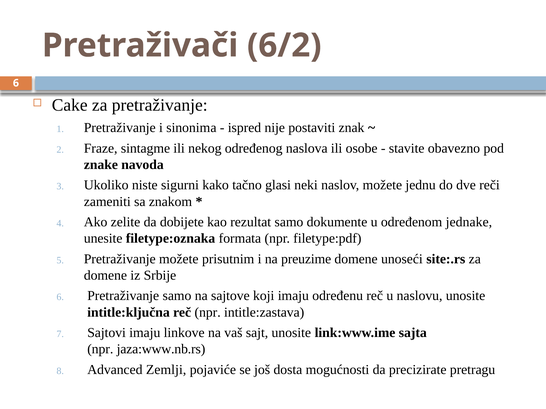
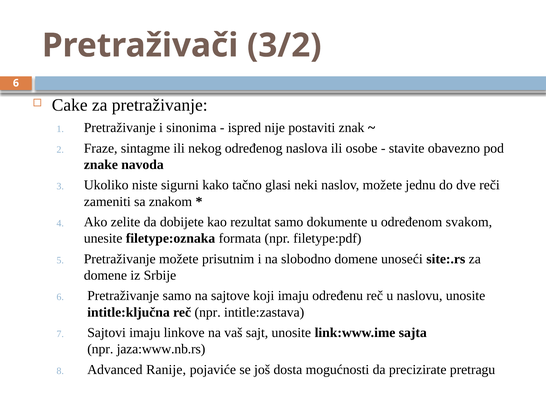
6/2: 6/2 -> 3/2
jednake: jednake -> svakom
preuzime: preuzime -> slobodno
Zemlji: Zemlji -> Ranije
